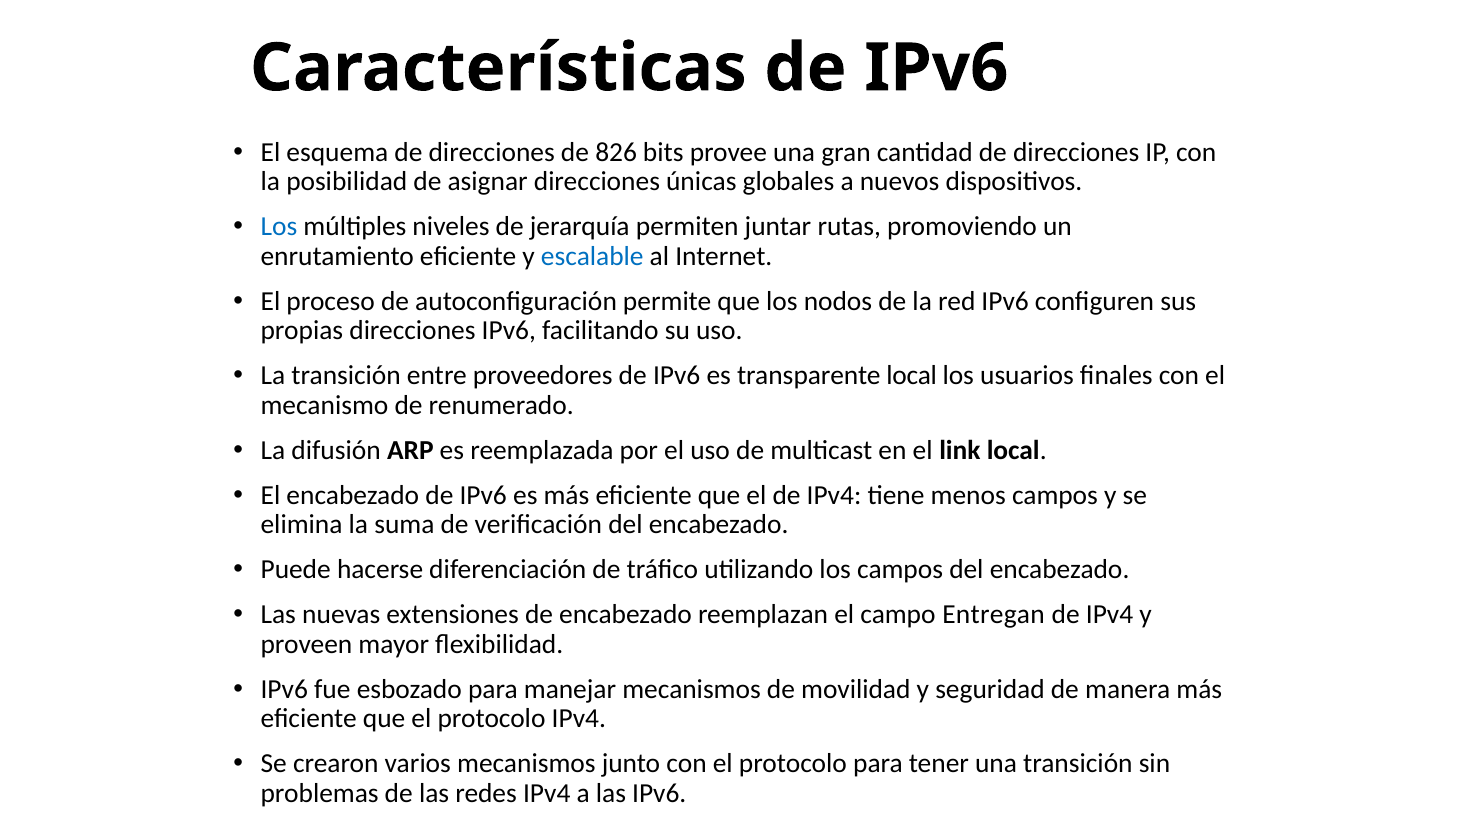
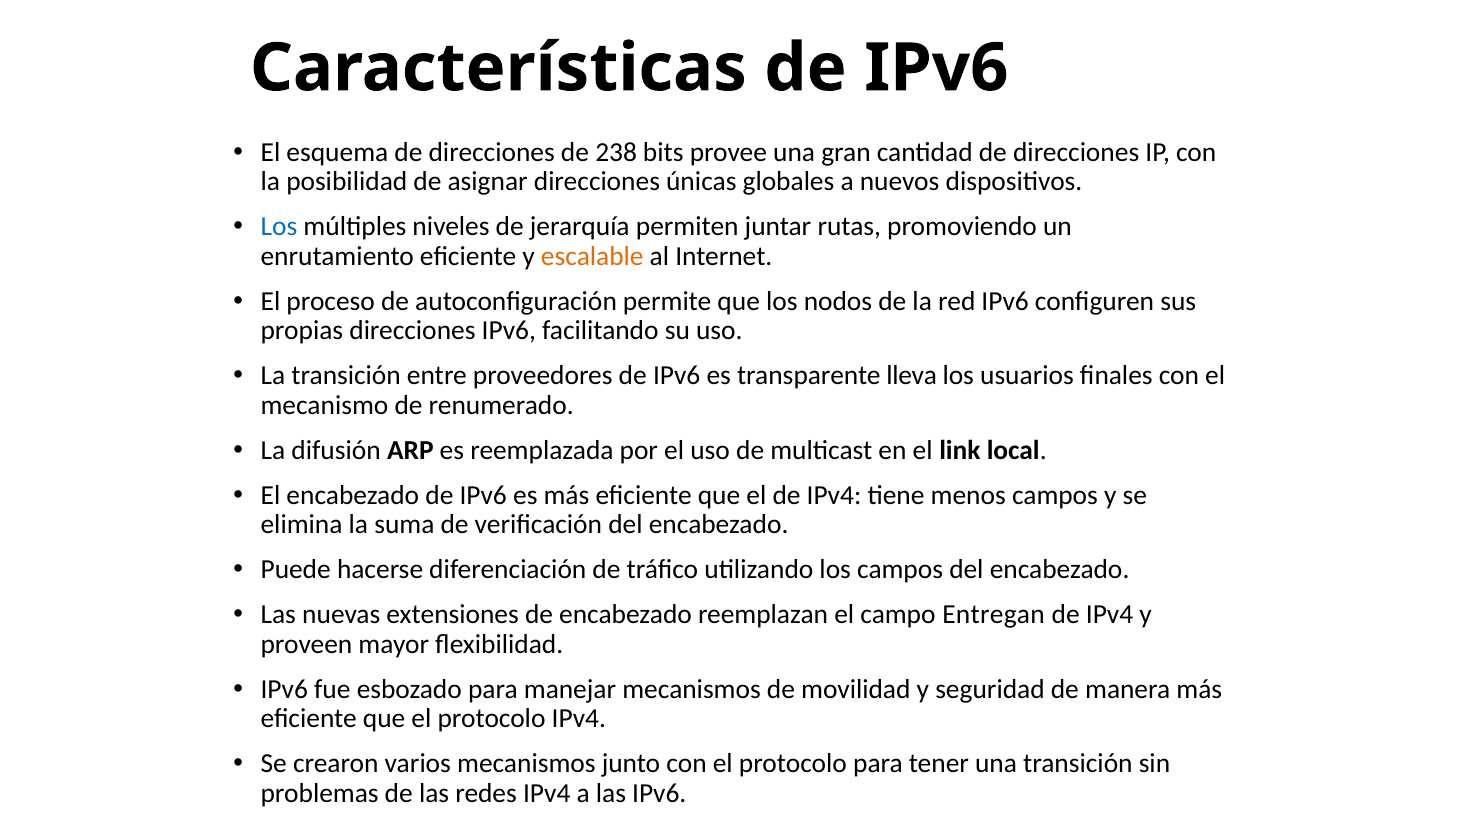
826: 826 -> 238
escalable colour: blue -> orange
transparente local: local -> lleva
